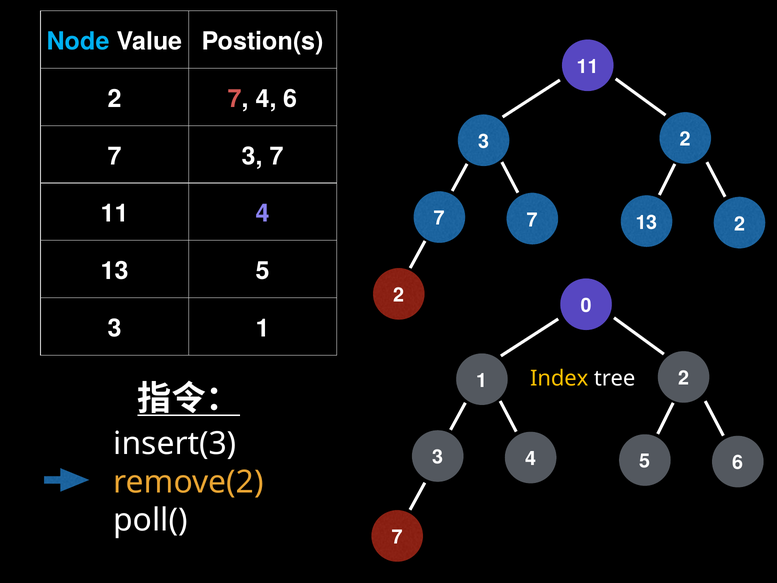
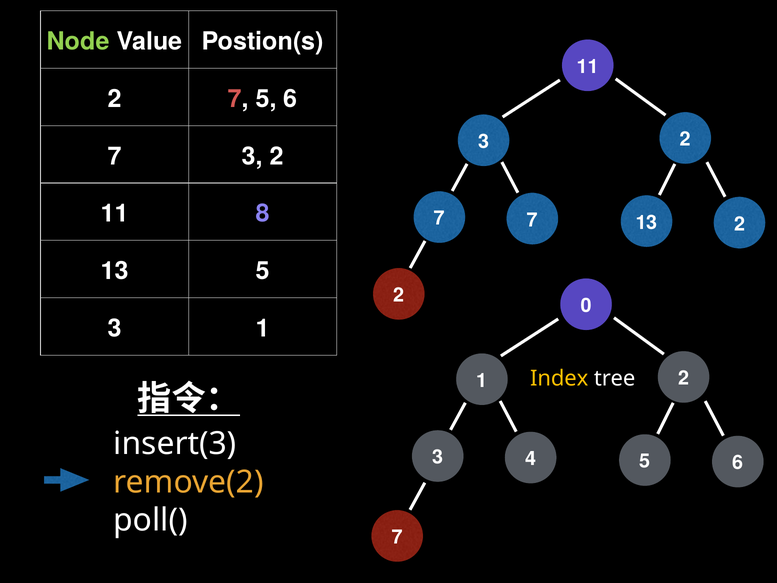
Node colour: light blue -> light green
7 4: 4 -> 5
7 3 7: 7 -> 2
11 4: 4 -> 8
